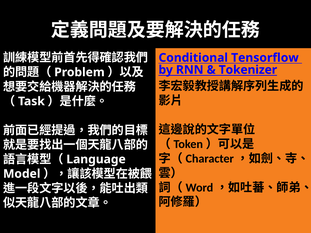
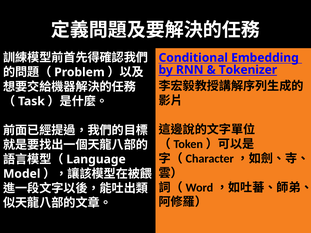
Tensorflow: Tensorflow -> Embedding
